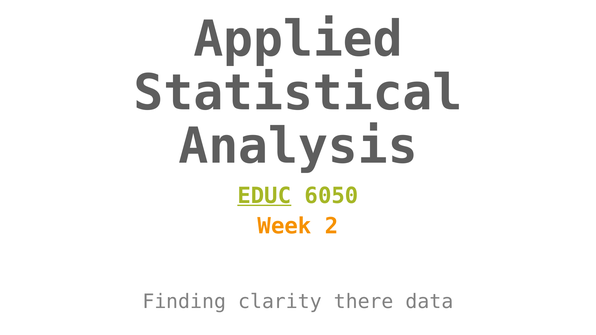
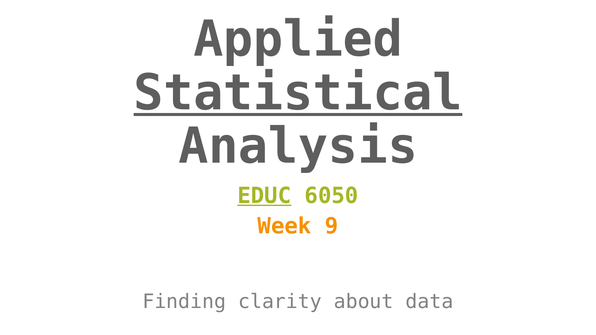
Statistical underline: none -> present
2: 2 -> 9
there: there -> about
